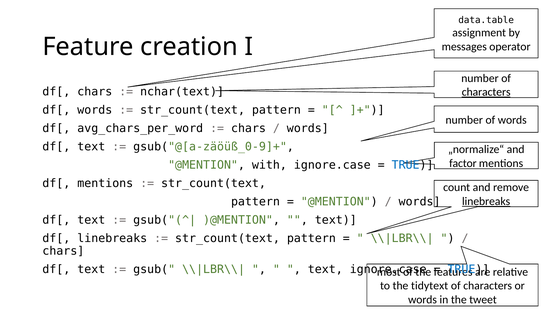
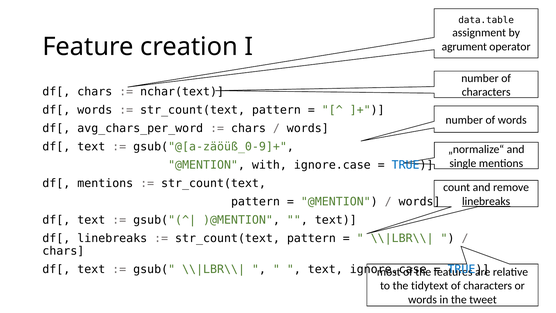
messages: messages -> agrument
characters at (486, 92) underline: present -> none
factor: factor -> single
